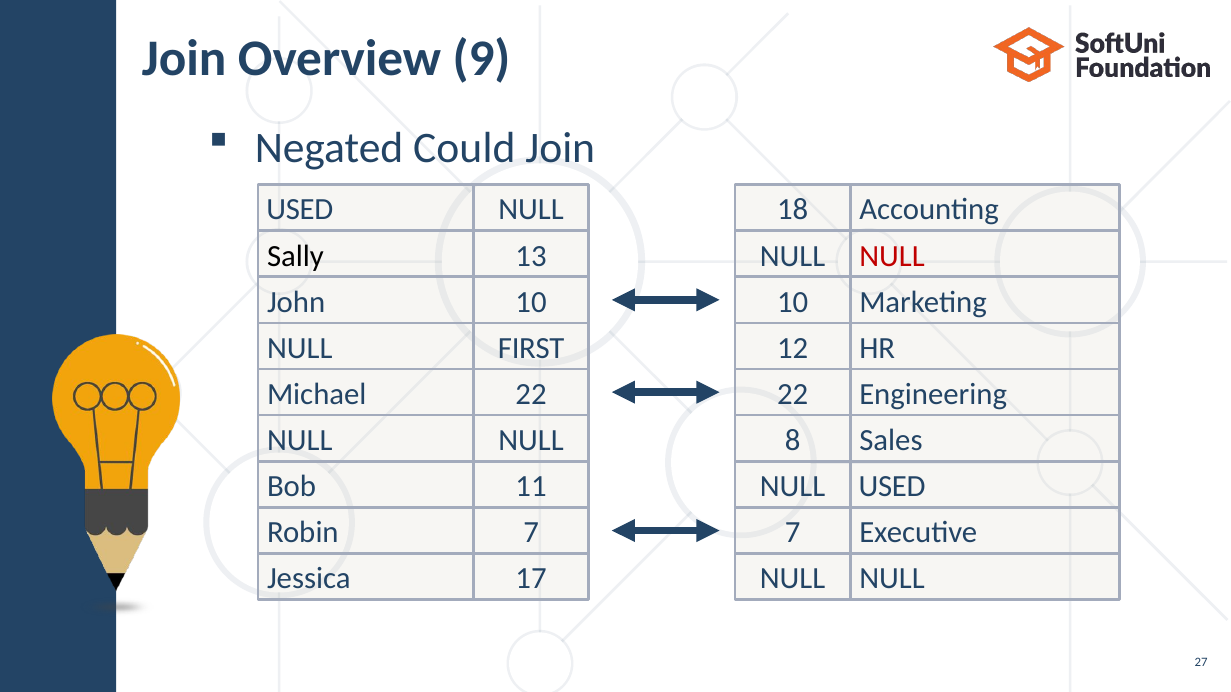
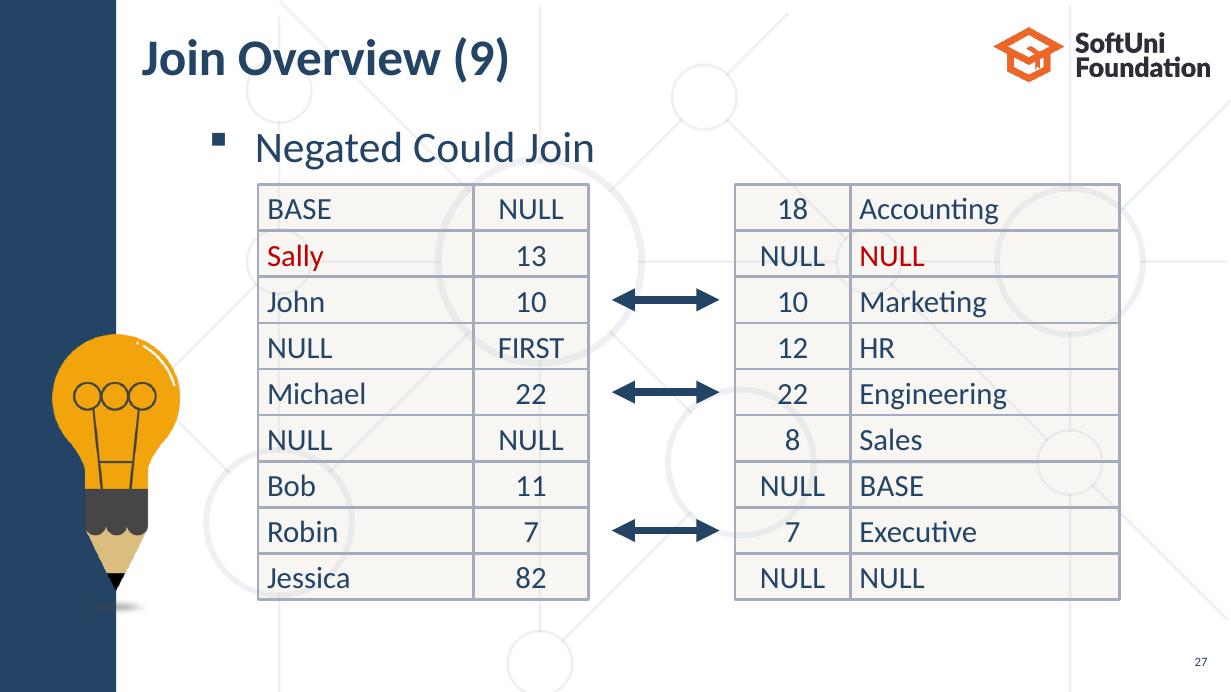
USED at (300, 210): USED -> BASE
Sally colour: black -> red
USED at (892, 487): USED -> BASE
17: 17 -> 82
